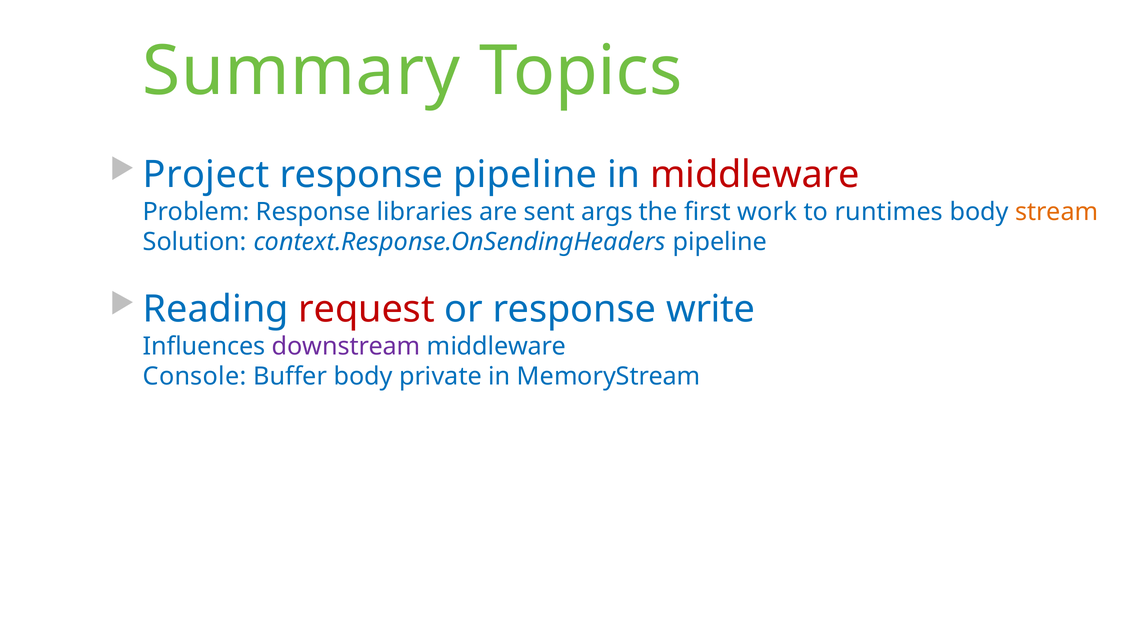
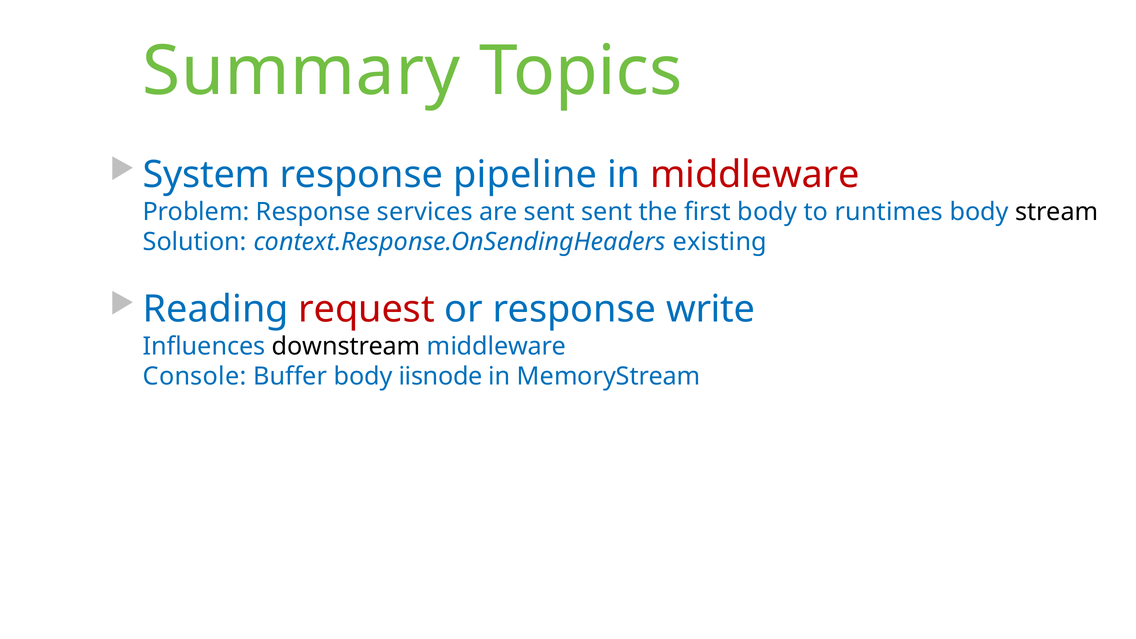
Project: Project -> System
libraries: libraries -> services
sent args: args -> sent
first work: work -> body
stream colour: orange -> black
context.Response.OnSendingHeaders pipeline: pipeline -> existing
downstream colour: purple -> black
private: private -> iisnode
